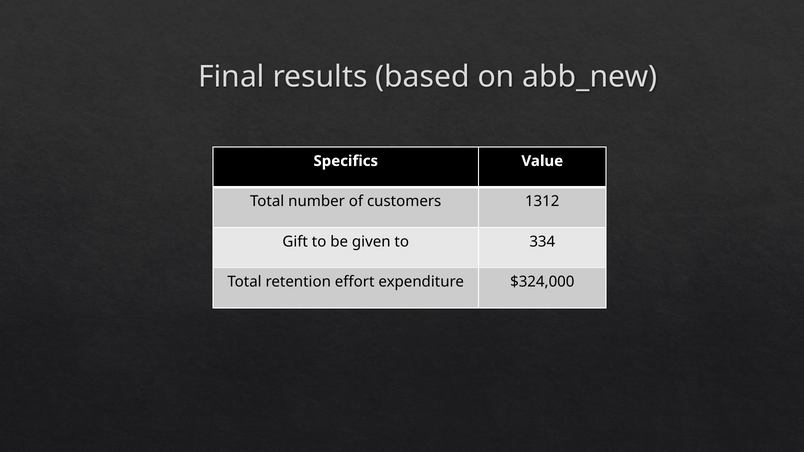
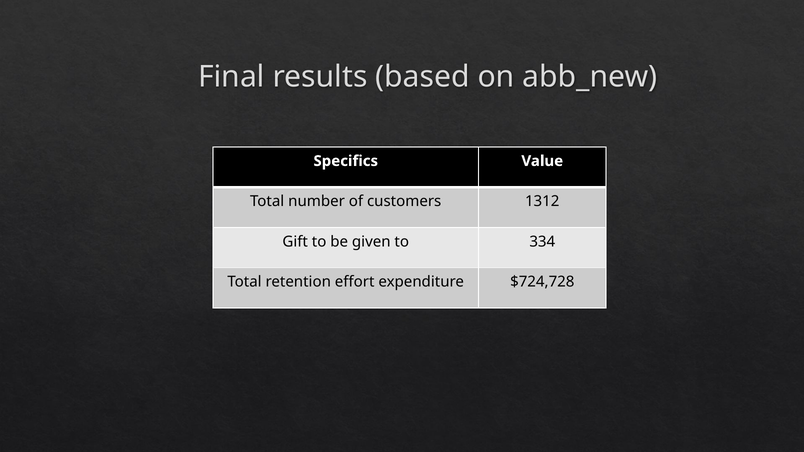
$324,000: $324,000 -> $724,728
